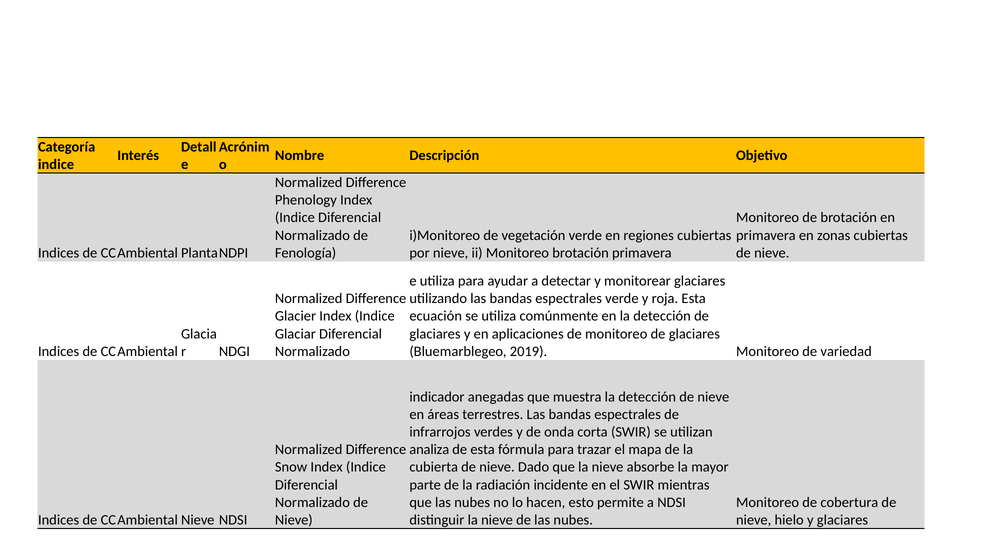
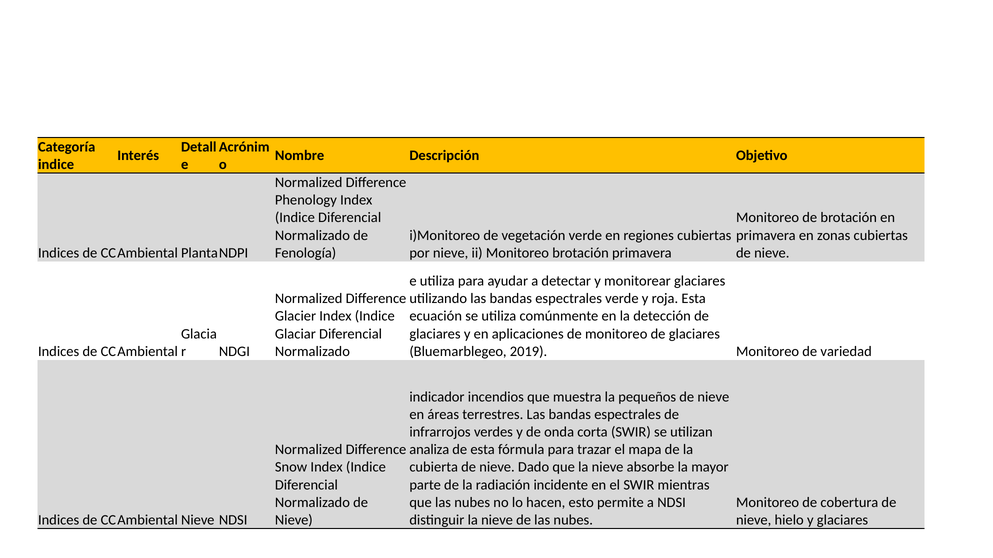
anegadas: anegadas -> incendios
muestra la detección: detección -> pequeños
